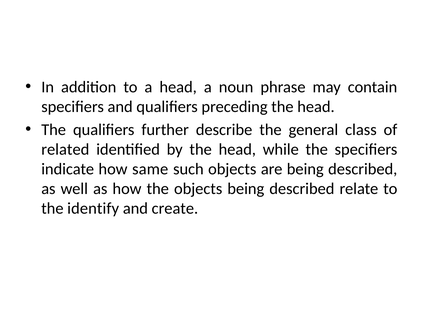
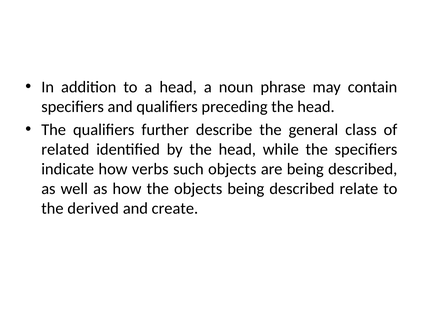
same: same -> verbs
identify: identify -> derived
